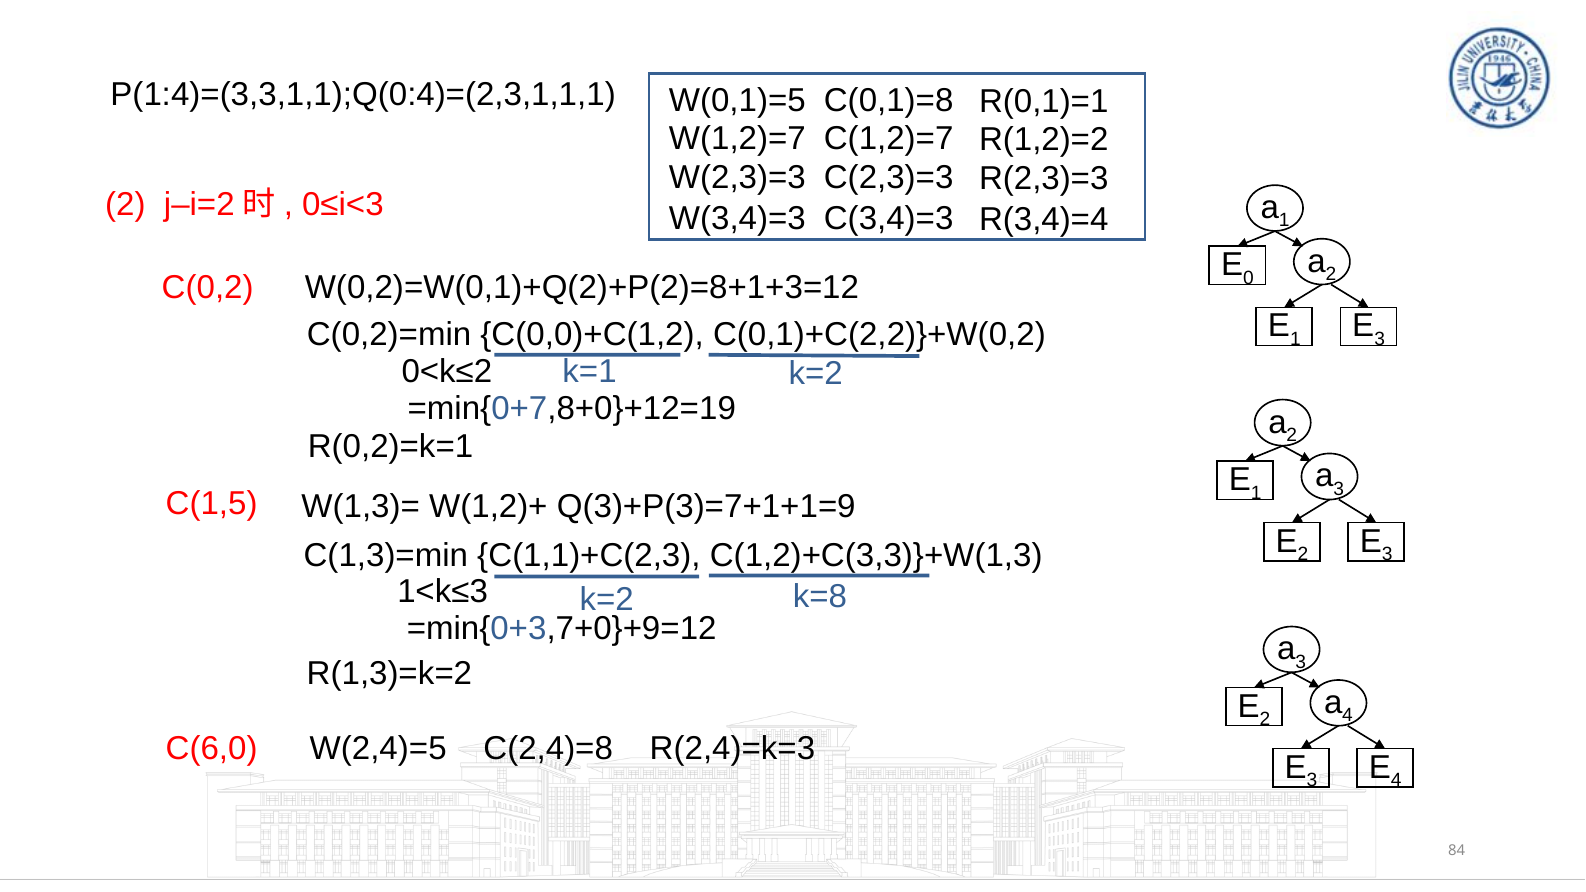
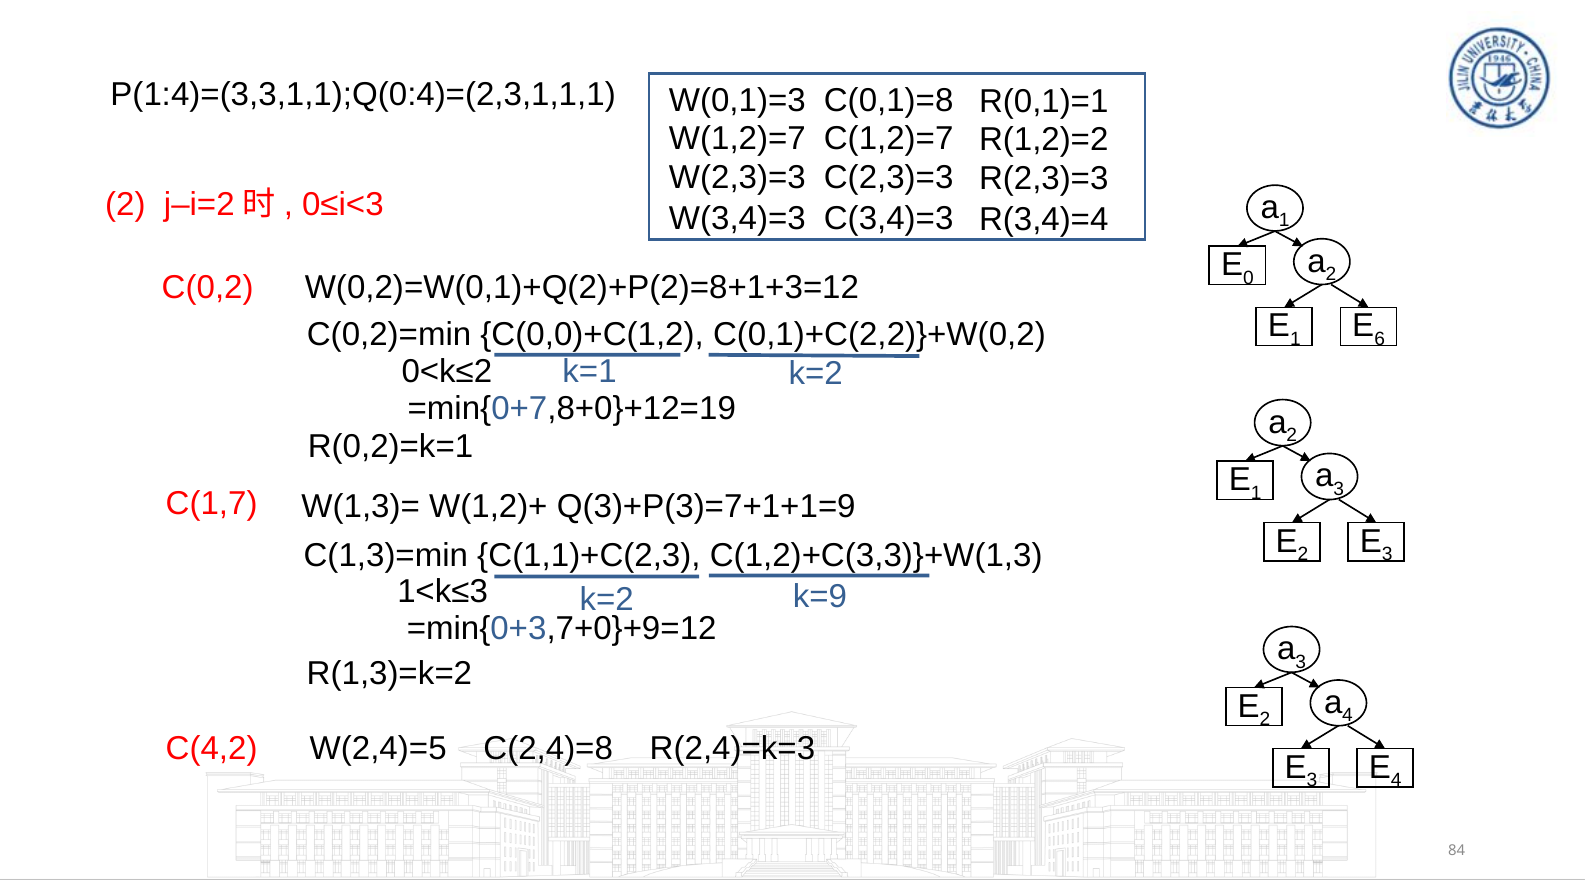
W(0,1)=5: W(0,1)=5 -> W(0,1)=3
3 at (1380, 339): 3 -> 6
C(1,5: C(1,5 -> C(1,7
k=8: k=8 -> k=9
C(6,0: C(6,0 -> C(4,2
